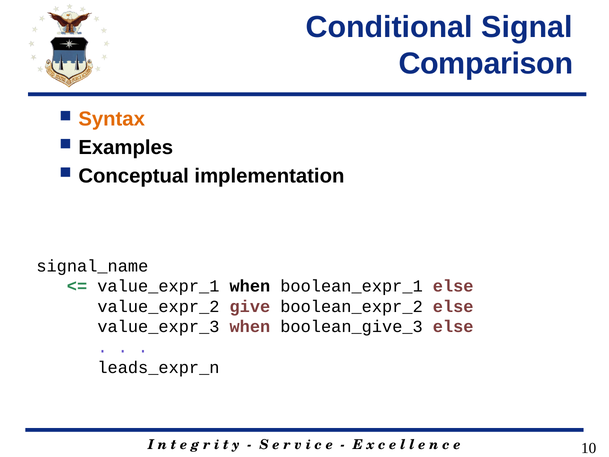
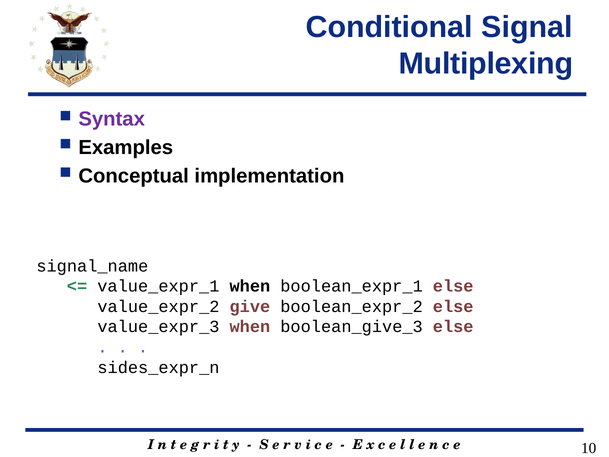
Comparison: Comparison -> Multiplexing
Syntax colour: orange -> purple
leads_expr_n: leads_expr_n -> sides_expr_n
